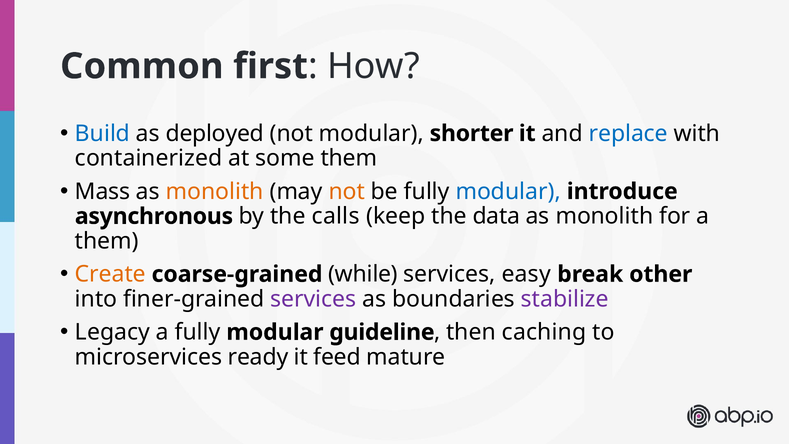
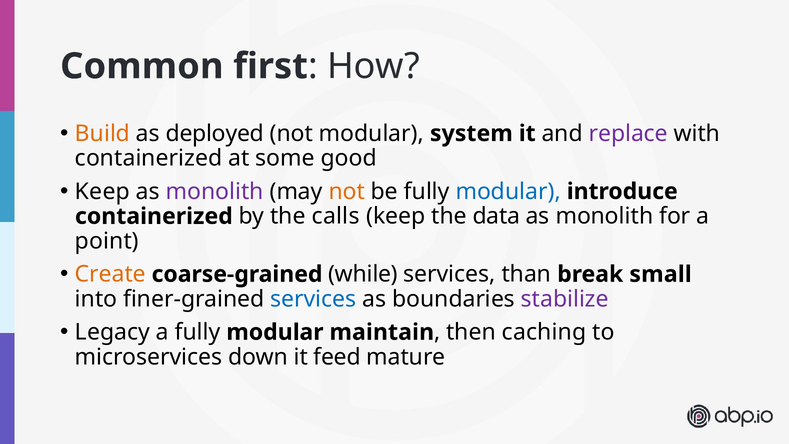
Build colour: blue -> orange
shorter: shorter -> system
replace colour: blue -> purple
some them: them -> good
Mass at (103, 191): Mass -> Keep
monolith at (215, 191) colour: orange -> purple
asynchronous at (154, 216): asynchronous -> containerized
them at (107, 241): them -> point
easy: easy -> than
other: other -> small
services at (313, 299) colour: purple -> blue
guideline: guideline -> maintain
ready: ready -> down
